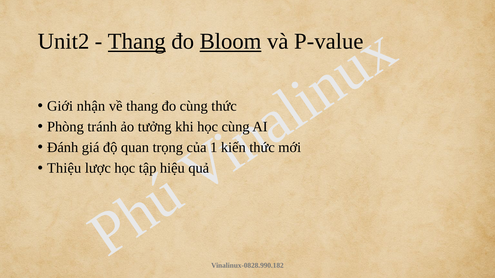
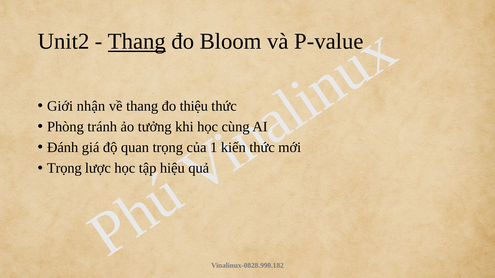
Bloom underline: present -> none
đo cùng: cùng -> thiệu
Thiệu at (64, 168): Thiệu -> Trọng
